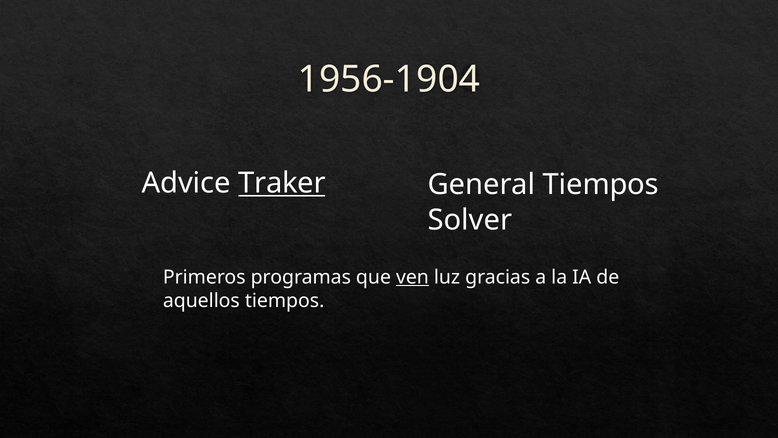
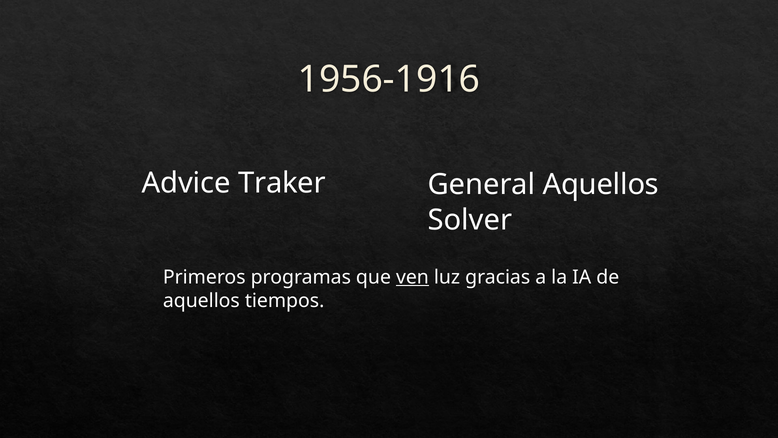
1956-1904: 1956-1904 -> 1956-1916
Traker underline: present -> none
General Tiempos: Tiempos -> Aquellos
